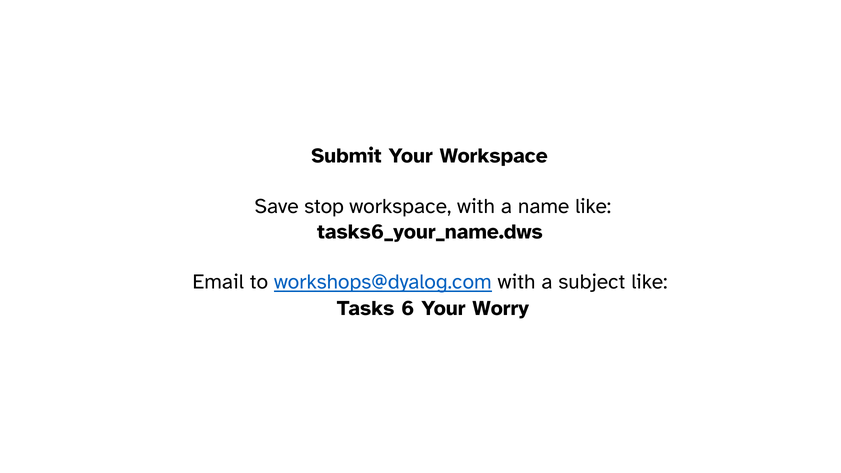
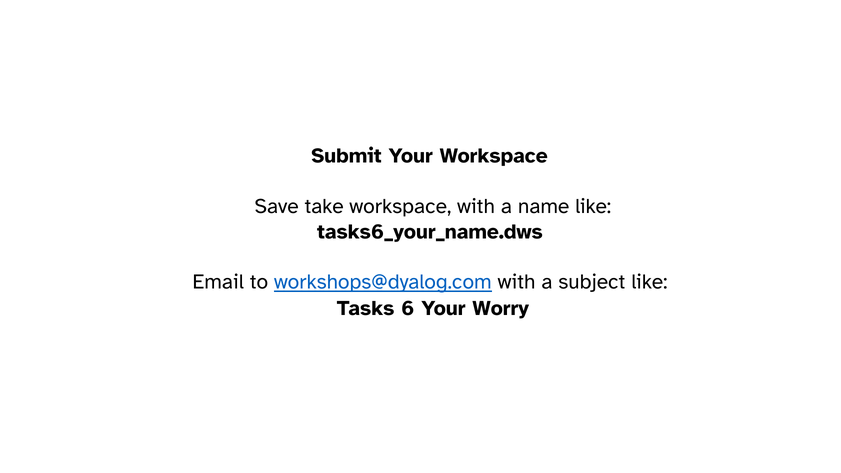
stop: stop -> take
